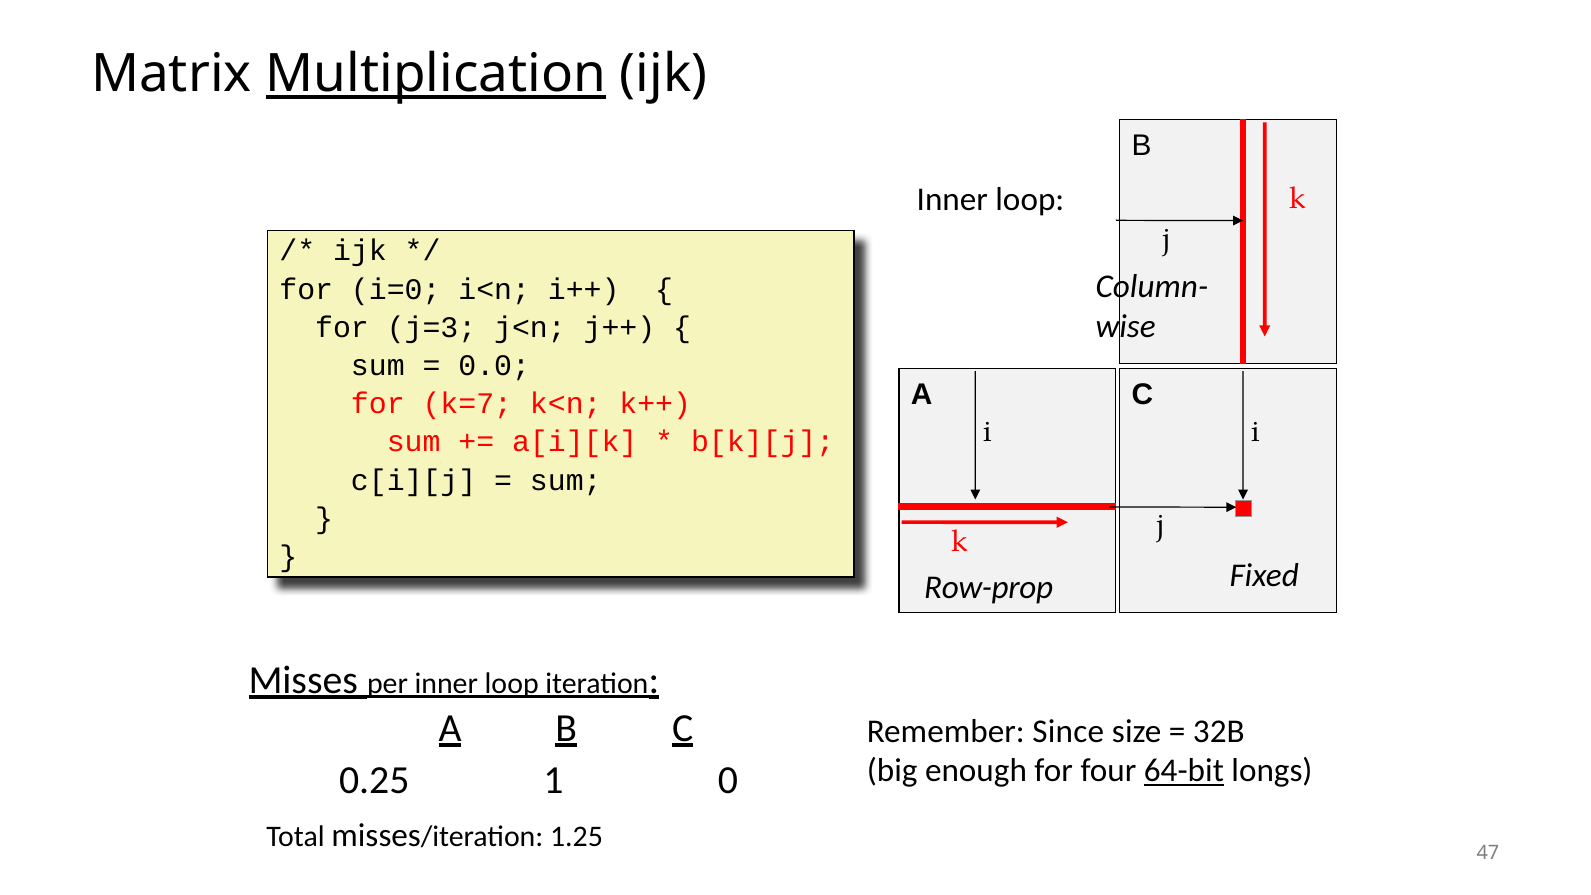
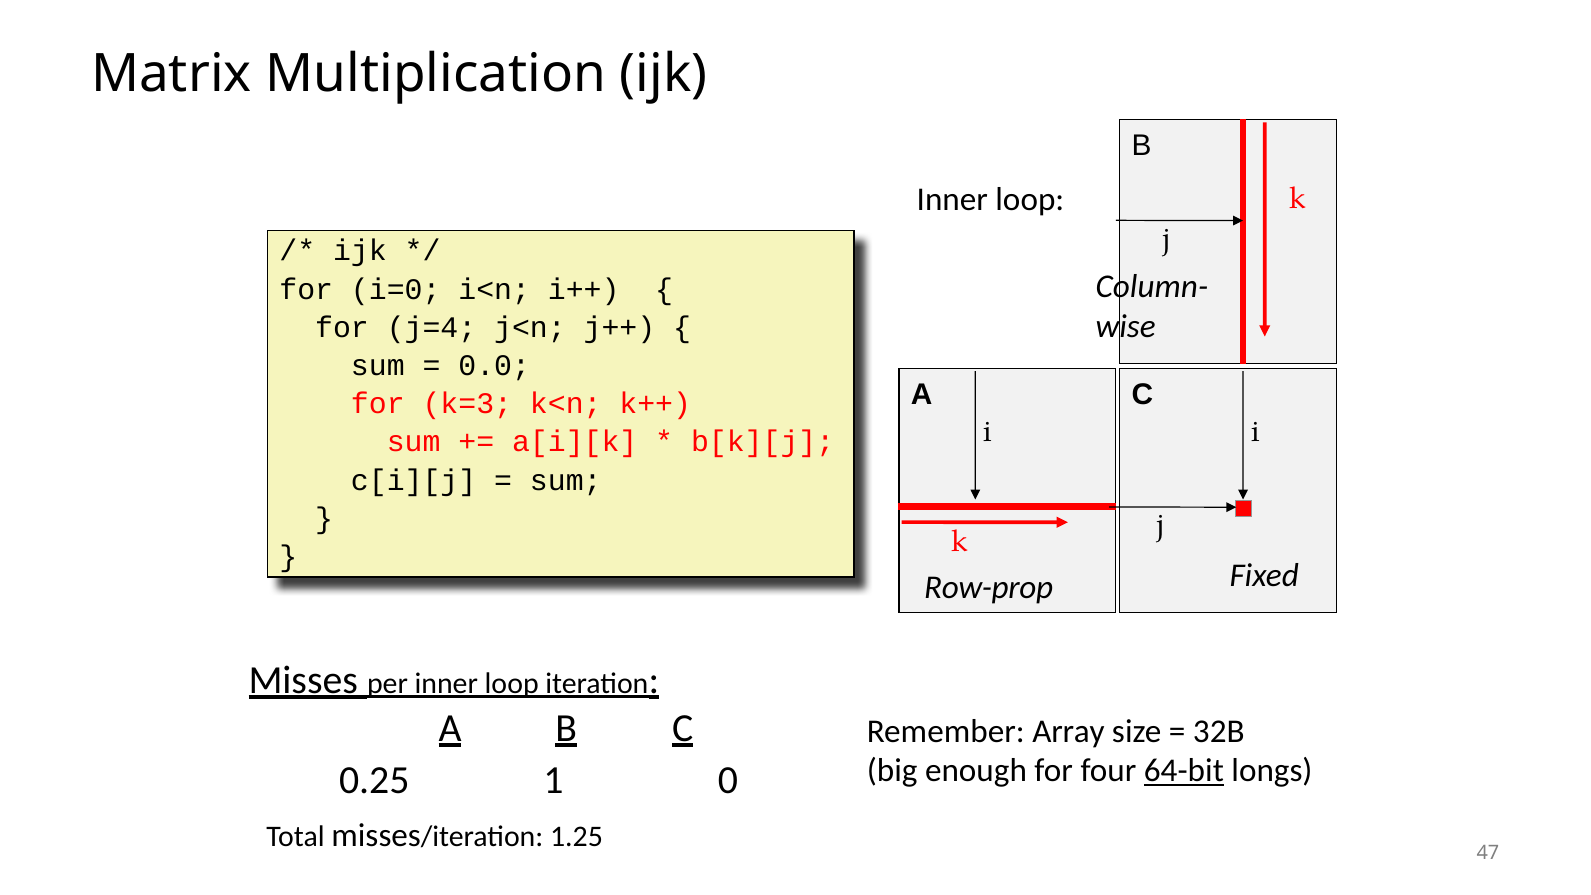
Multiplication underline: present -> none
j=3: j=3 -> j=4
k=7: k=7 -> k=3
Since: Since -> Array
